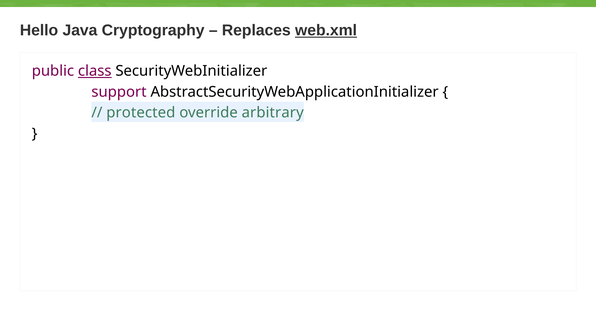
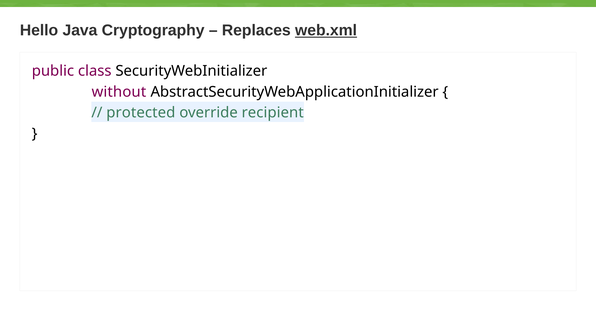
class underline: present -> none
support: support -> without
arbitrary: arbitrary -> recipient
